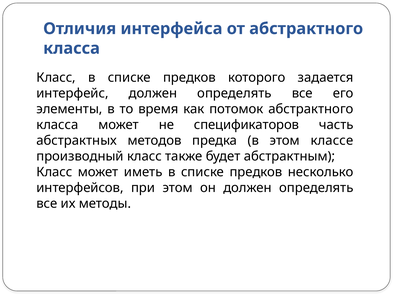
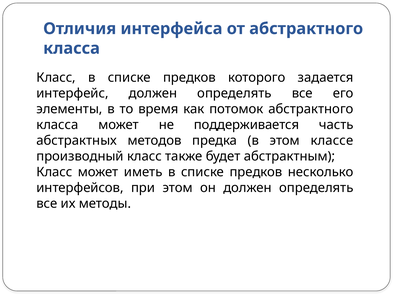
спецификаторов: спецификаторов -> поддерживается
